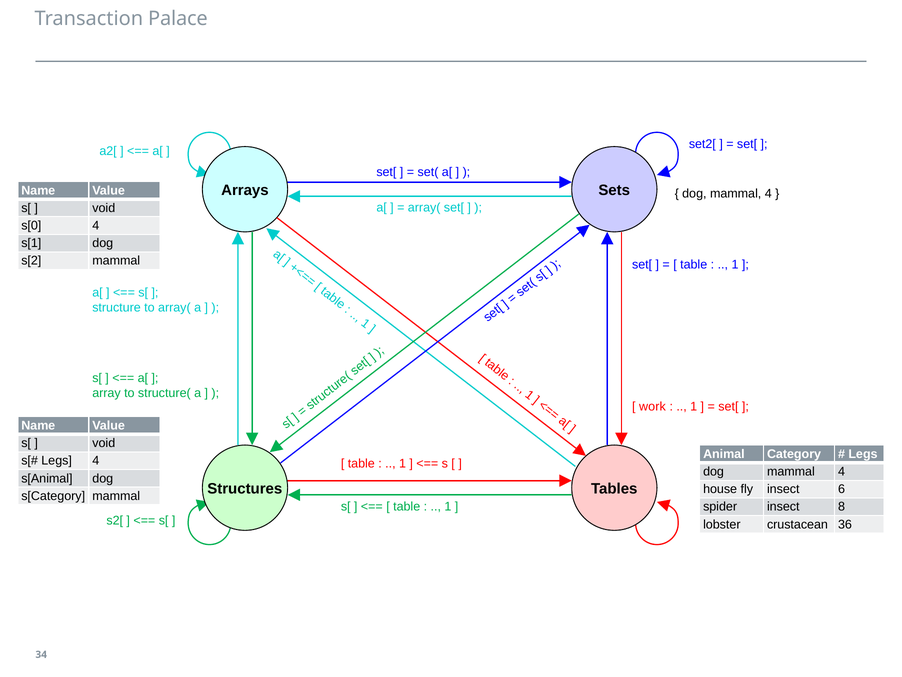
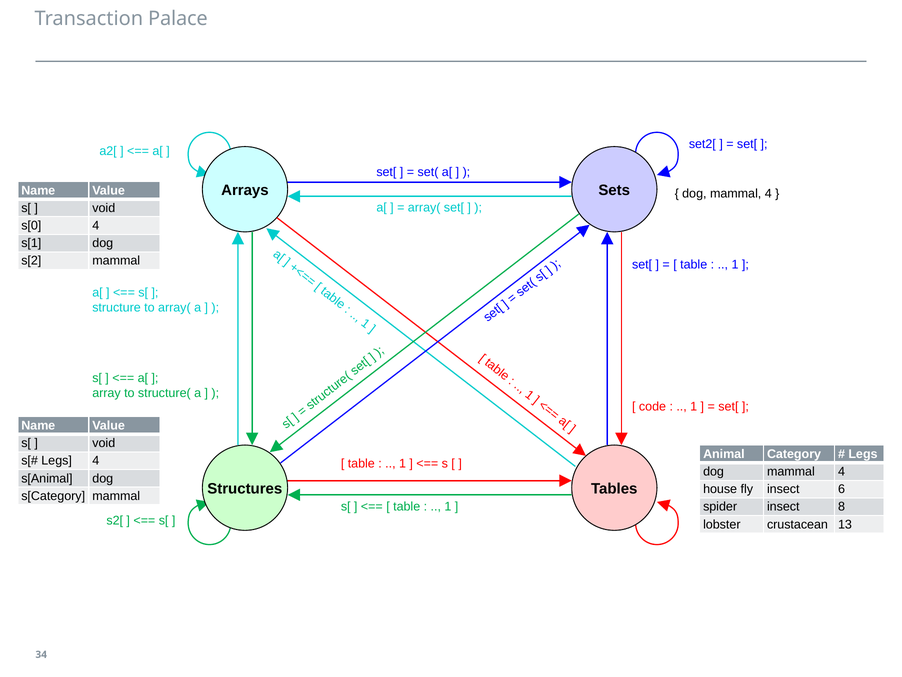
work: work -> code
36: 36 -> 13
